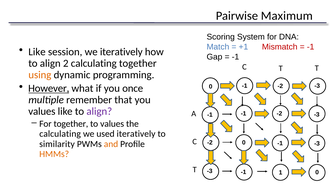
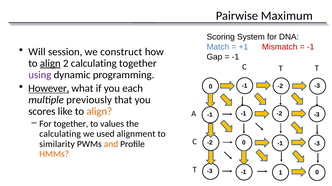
Like at (37, 52): Like -> Will
we iteratively: iteratively -> construct
align at (50, 64) underline: none -> present
using colour: orange -> purple
once: once -> each
remember: remember -> previously
values at (42, 112): values -> scores
align at (99, 112) colour: purple -> orange
used iteratively: iteratively -> alignment
